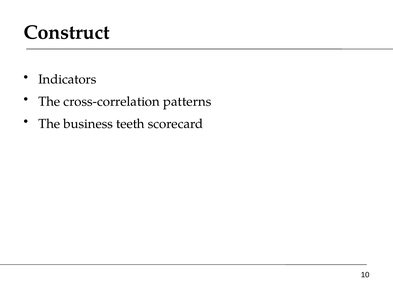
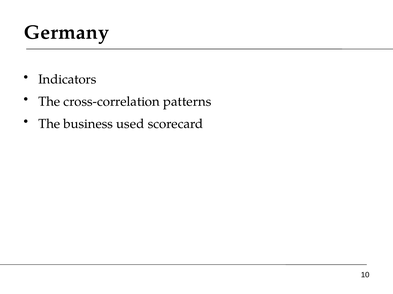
Construct: Construct -> Germany
teeth: teeth -> used
